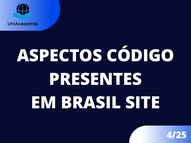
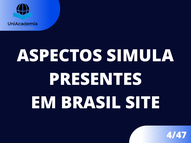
CÓDIGO: CÓDIGO -> SIMULA
4/25: 4/25 -> 4/47
